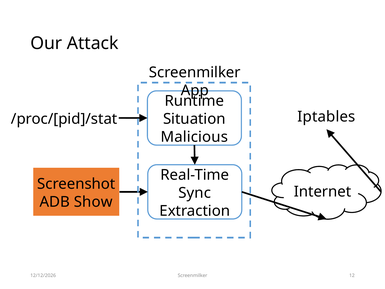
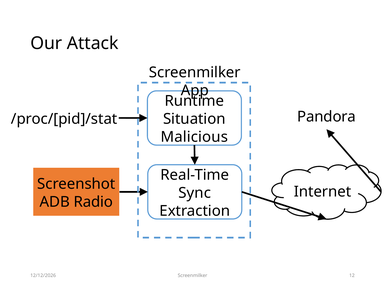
Iptables: Iptables -> Pandora
Show: Show -> Radio
